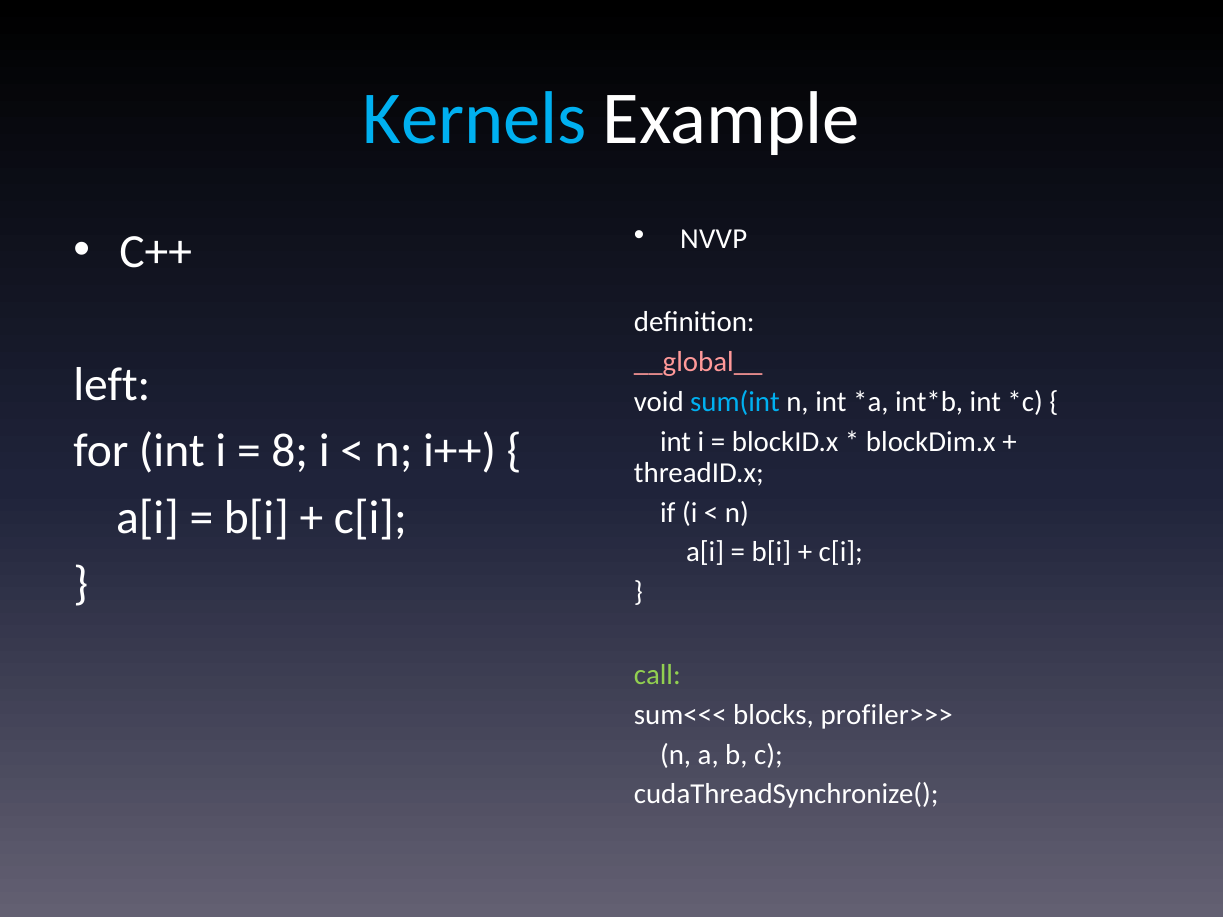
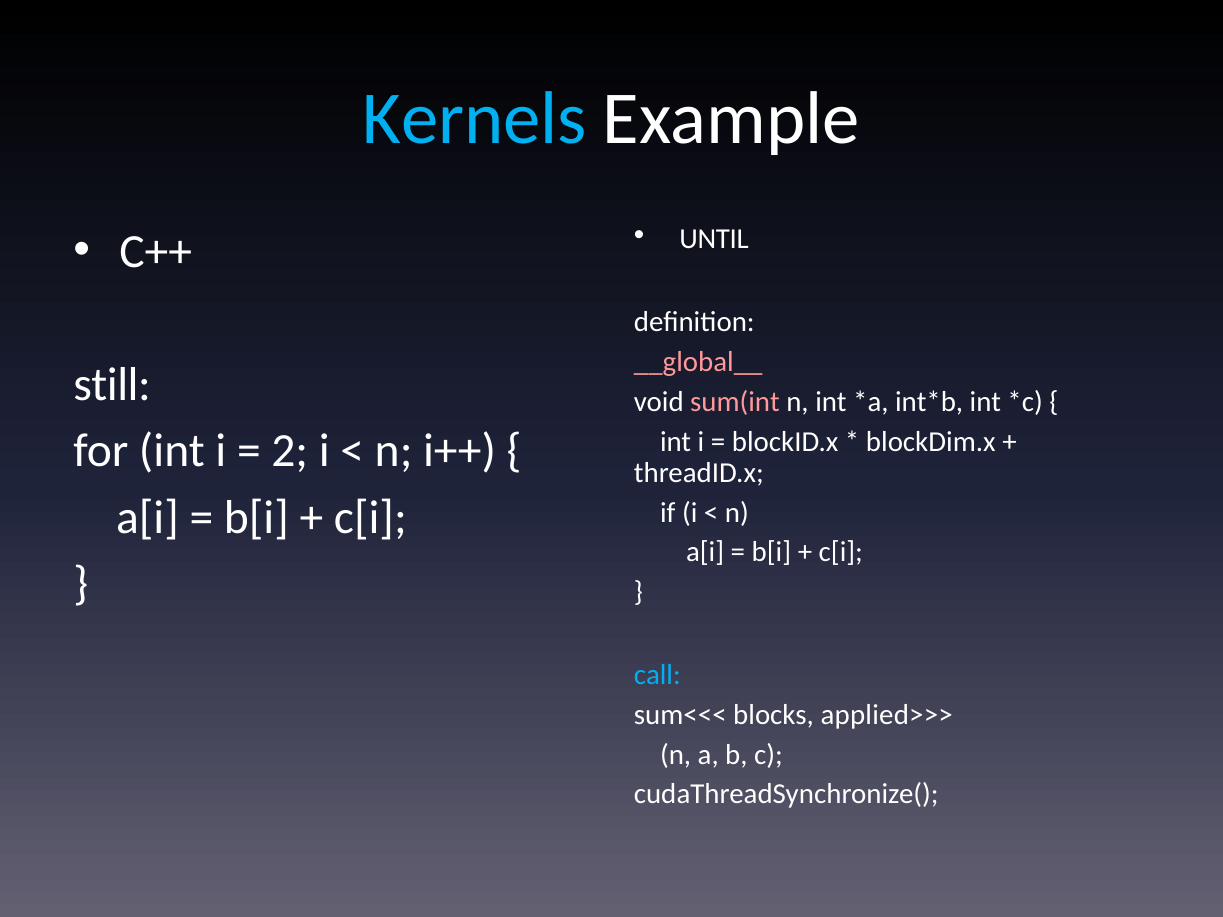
NVVP: NVVP -> UNTIL
left: left -> still
sum(int colour: light blue -> pink
8: 8 -> 2
call colour: light green -> light blue
profiler>>>: profiler>>> -> applied>>>
